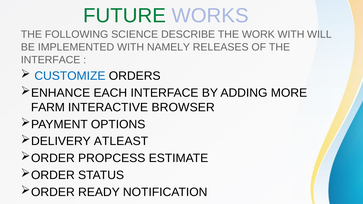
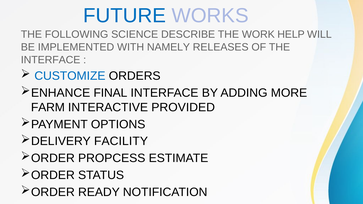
FUTURE colour: green -> blue
WORK WITH: WITH -> HELP
EACH: EACH -> FINAL
BROWSER: BROWSER -> PROVIDED
ATLEAST: ATLEAST -> FACILITY
